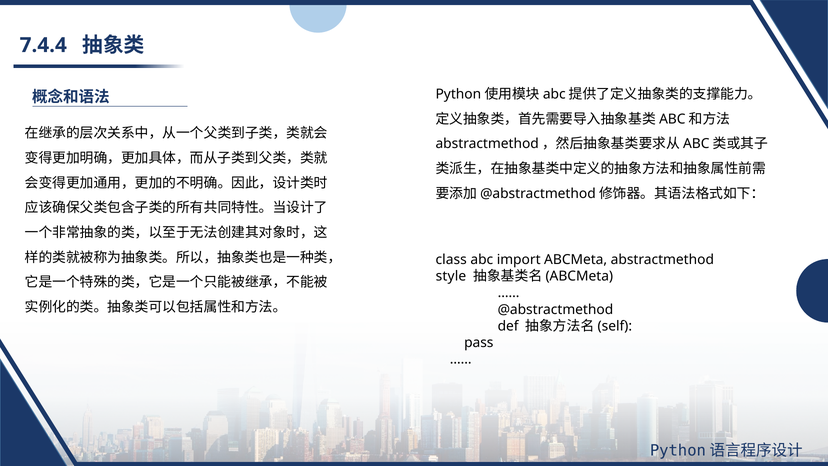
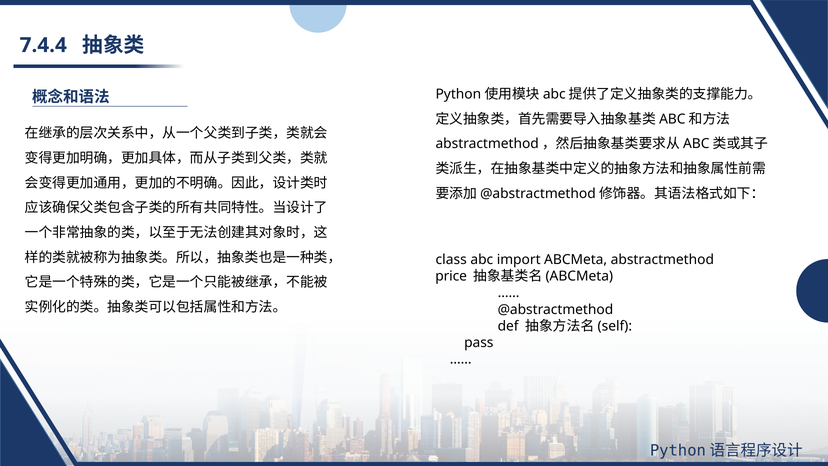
style: style -> price
